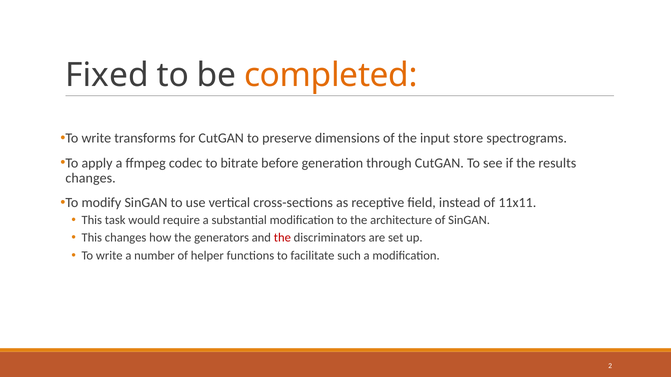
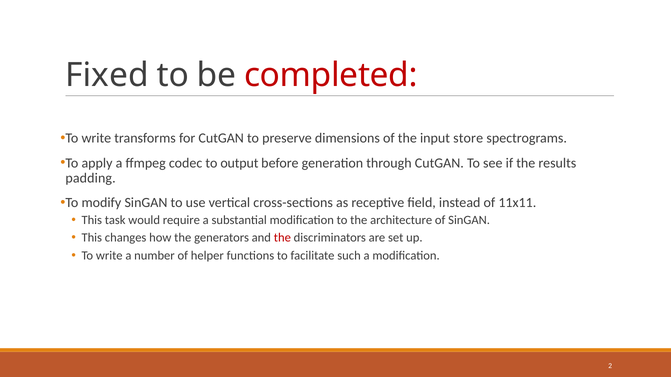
completed colour: orange -> red
bitrate: bitrate -> output
changes at (91, 178): changes -> padding
